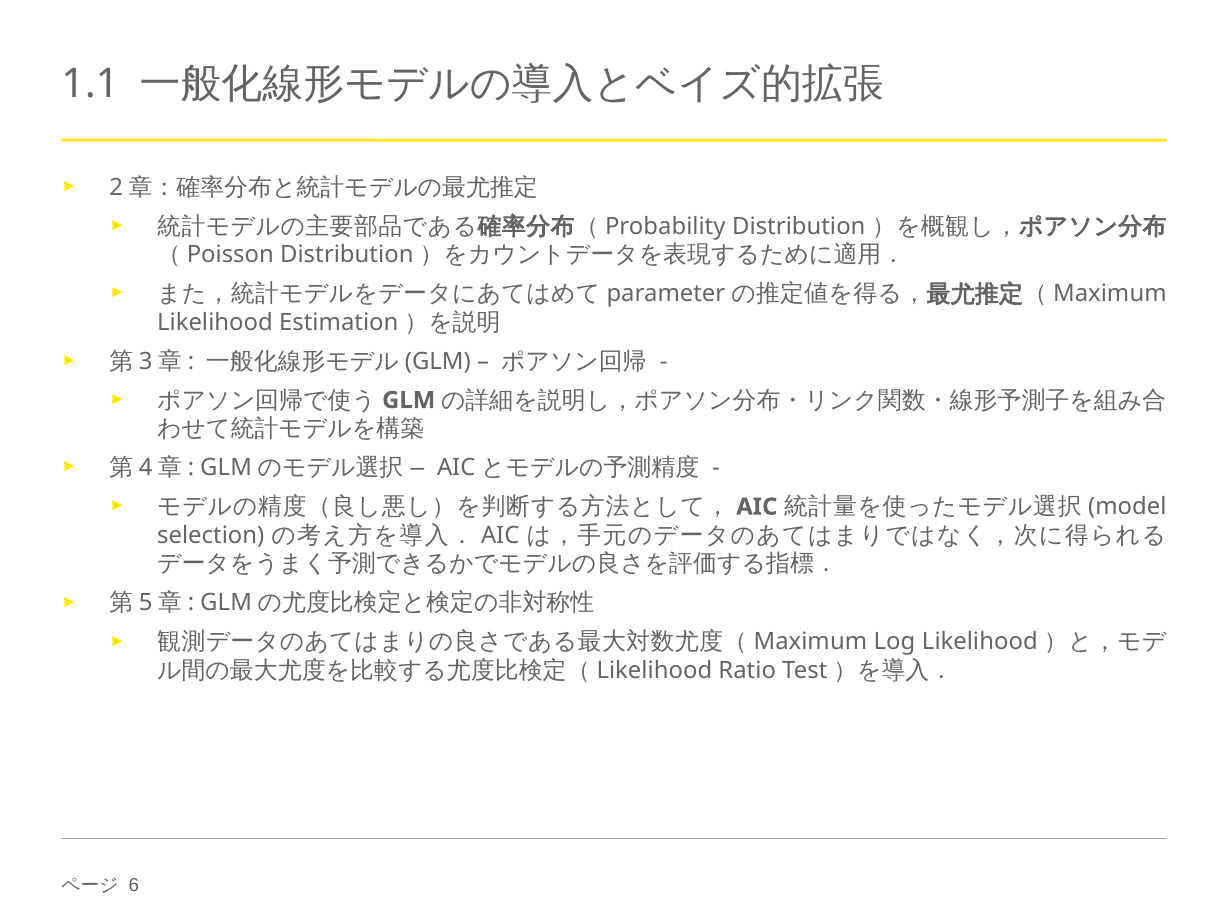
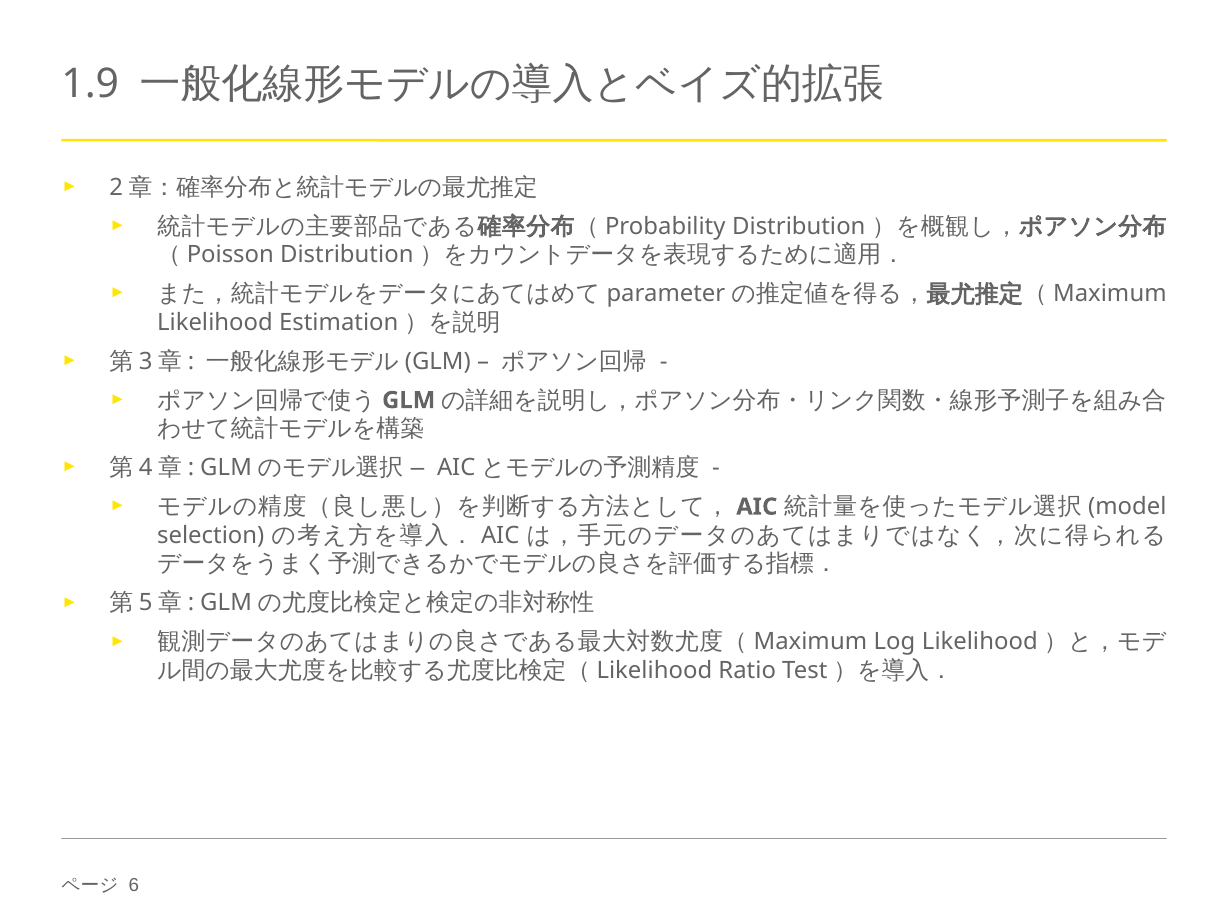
1.1: 1.1 -> 1.9
